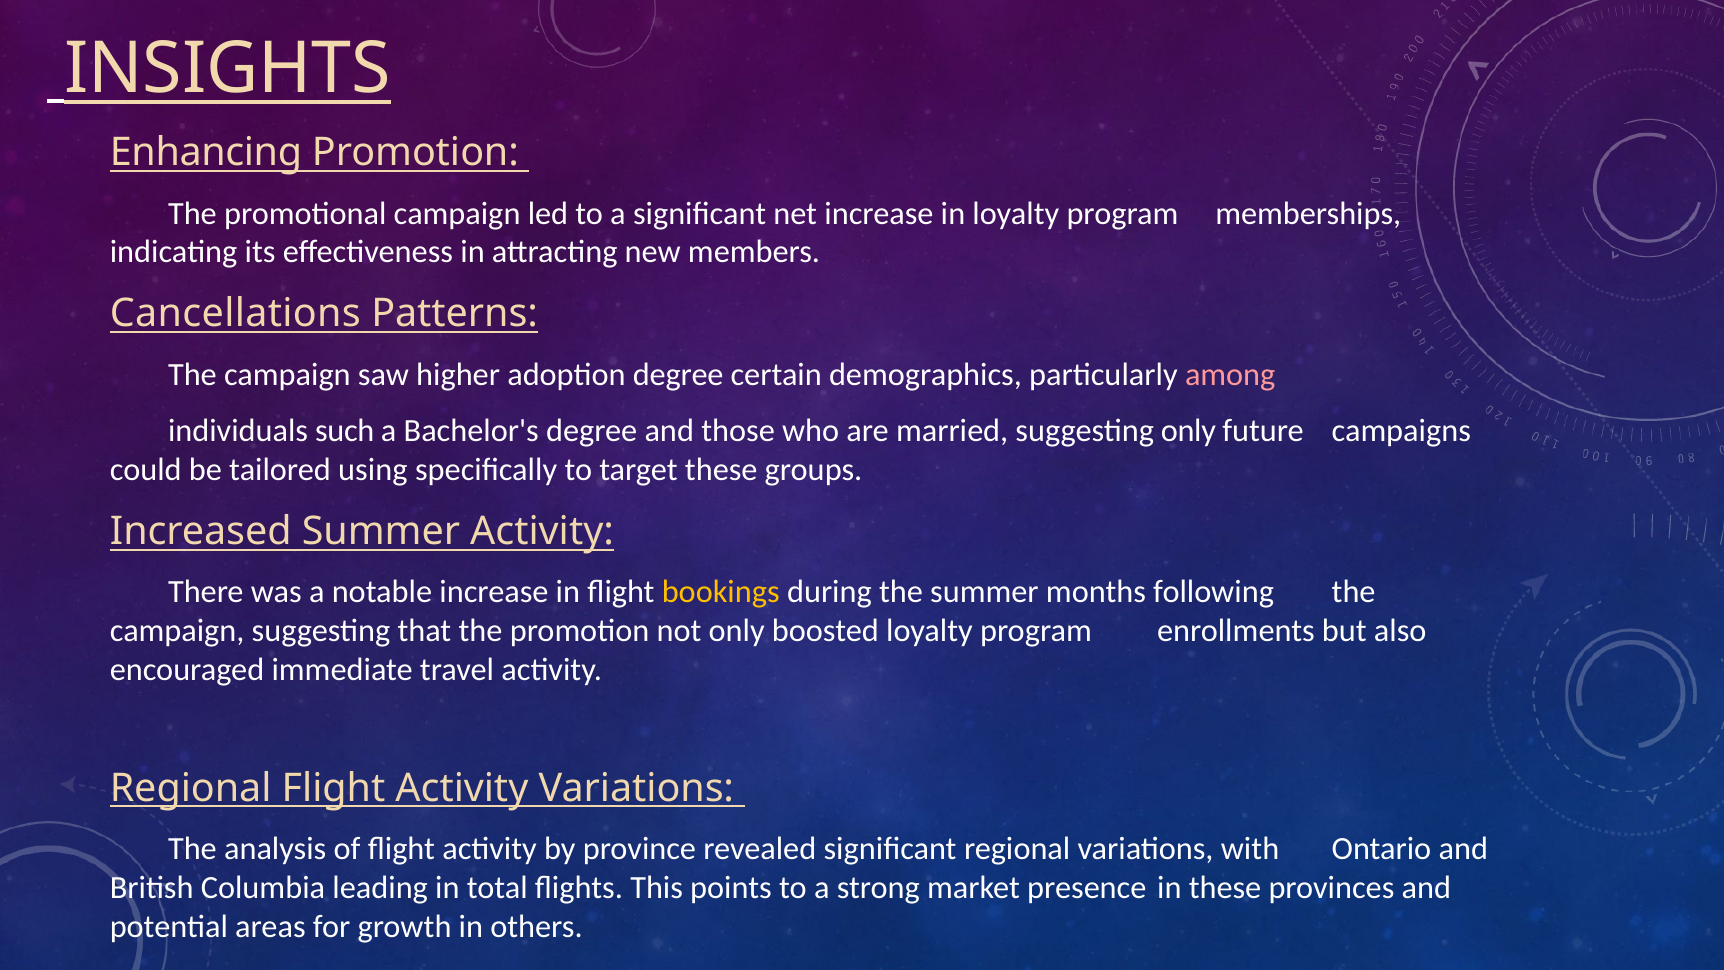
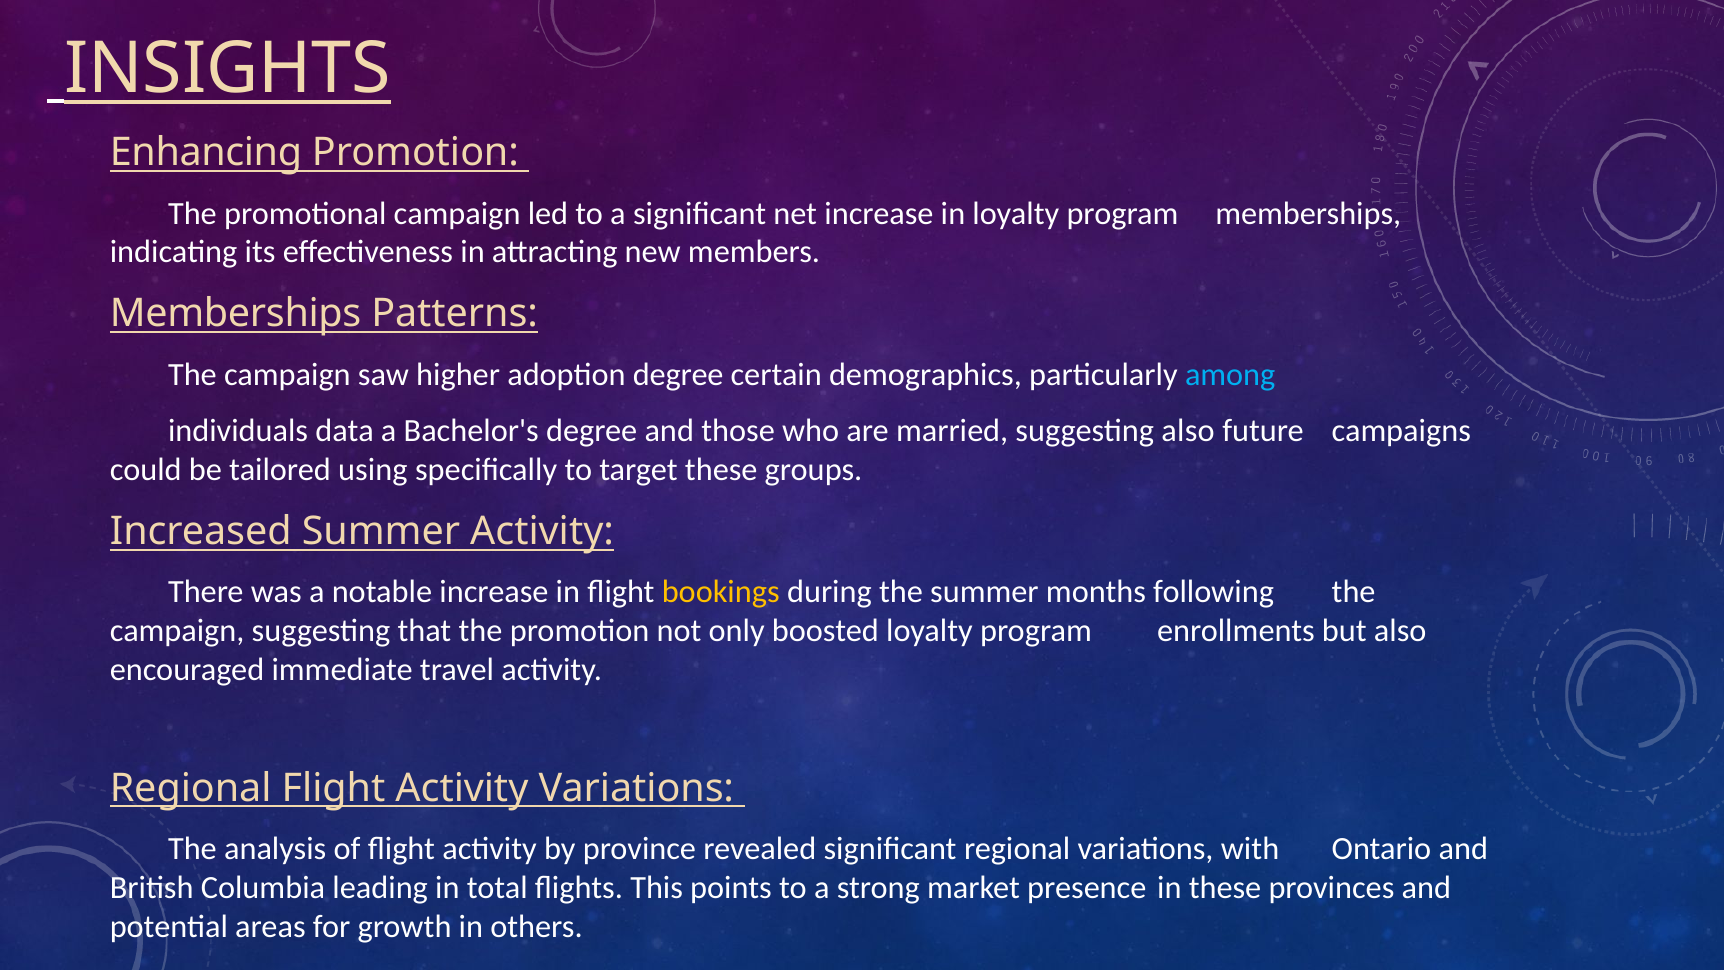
Cancellations at (235, 314): Cancellations -> Memberships
among colour: pink -> light blue
such: such -> data
suggesting only: only -> also
